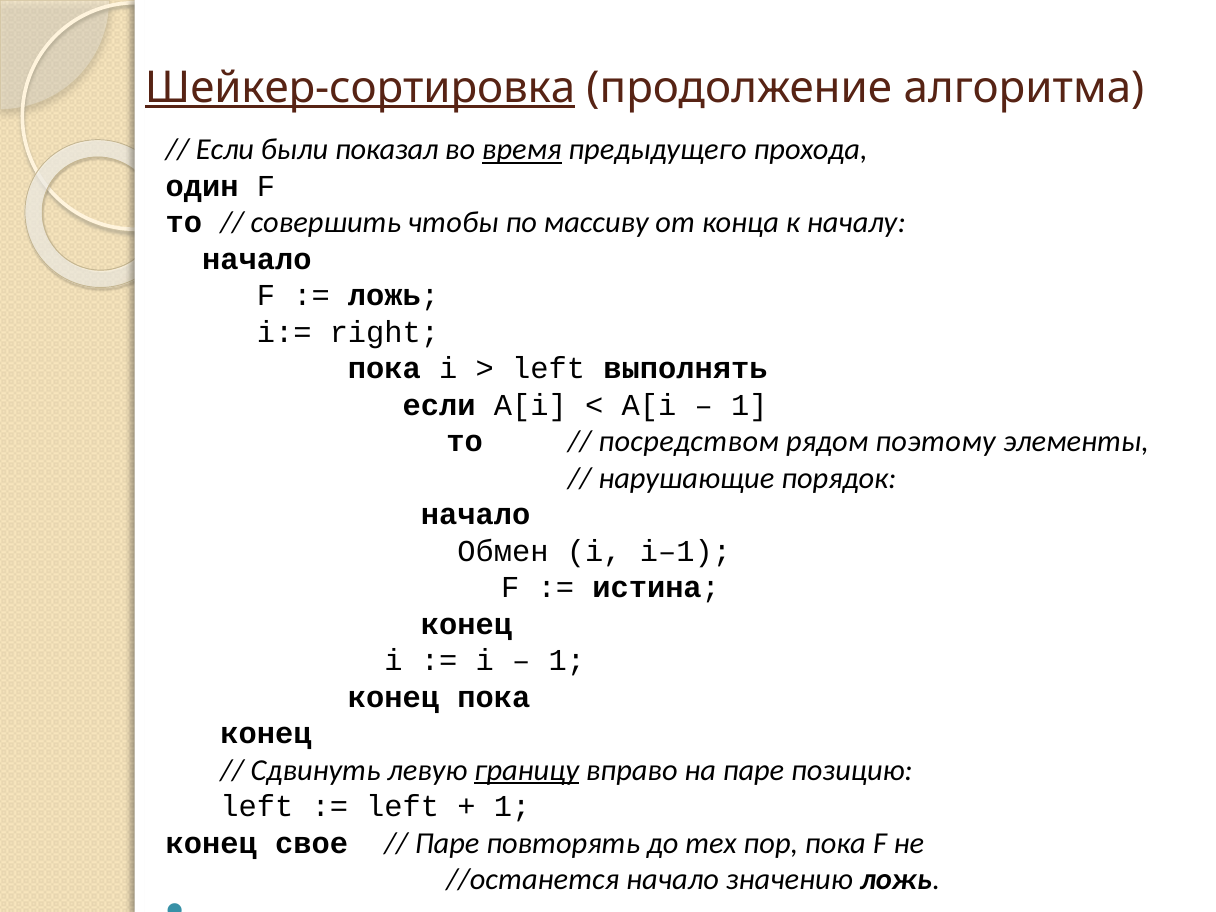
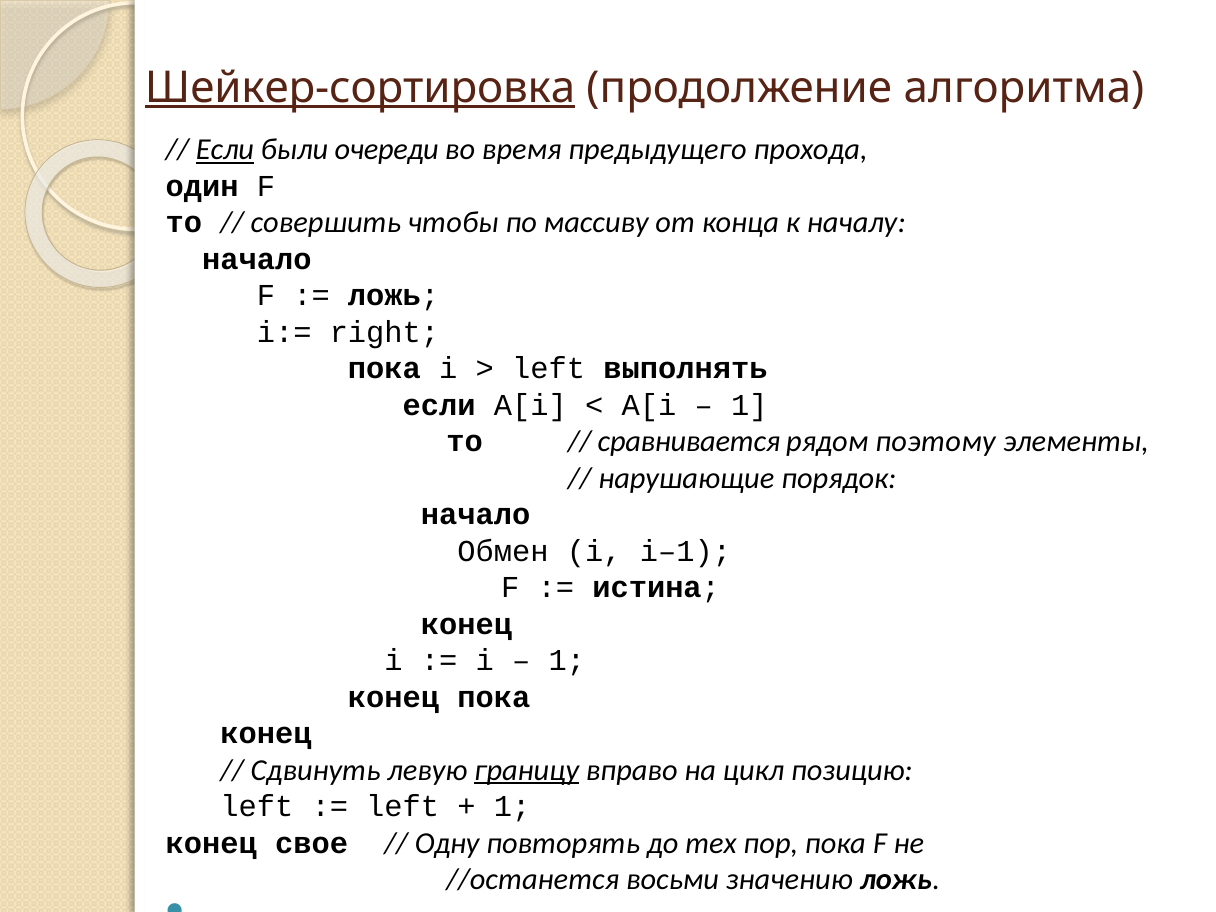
Если at (225, 150) underline: none -> present
показал: показал -> очереди
время underline: present -> none
посредством: посредством -> сравнивается
на паре: паре -> цикл
Паре at (447, 843): Паре -> Одну
//останется начало: начало -> восьми
